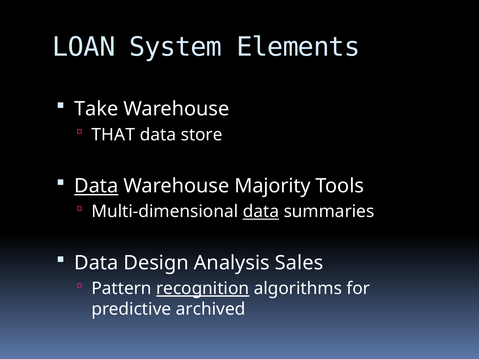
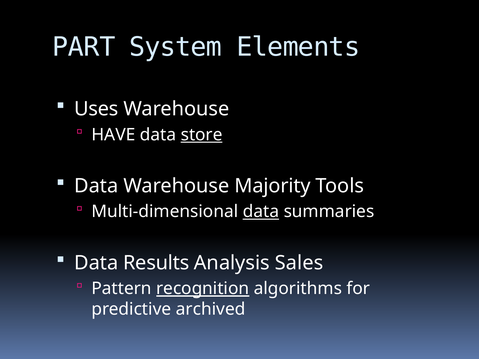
LOAN: LOAN -> PART
Take: Take -> Uses
THAT: THAT -> HAVE
store underline: none -> present
Data at (96, 186) underline: present -> none
Design: Design -> Results
